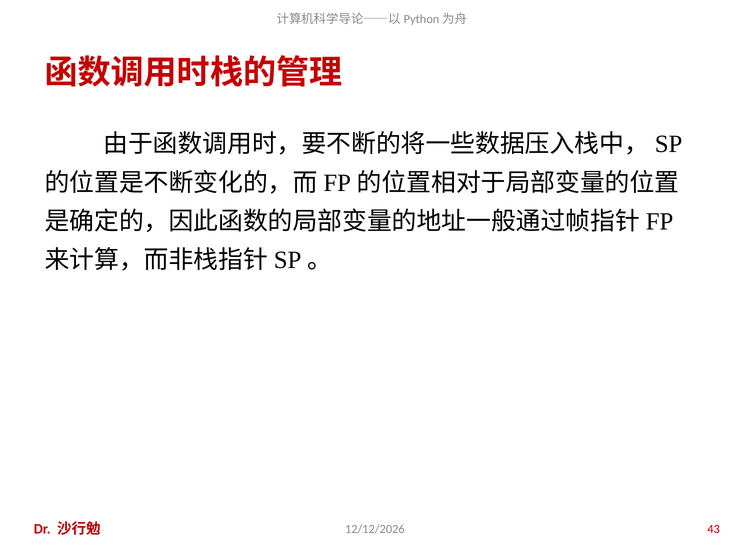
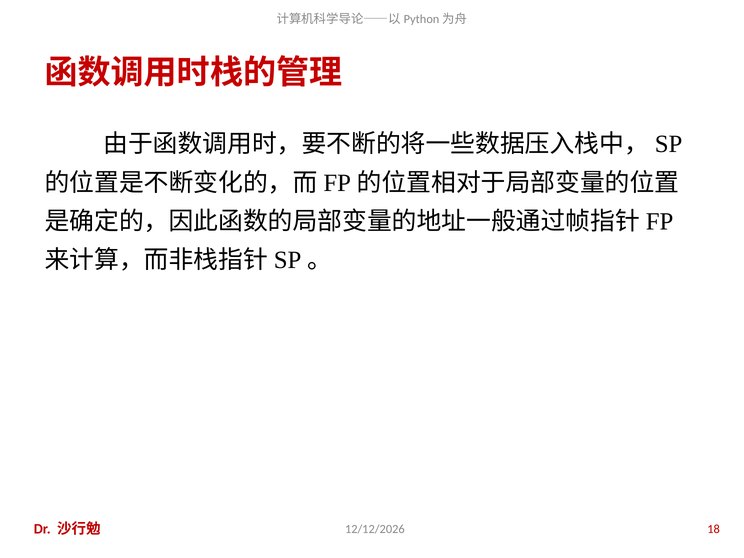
43: 43 -> 18
